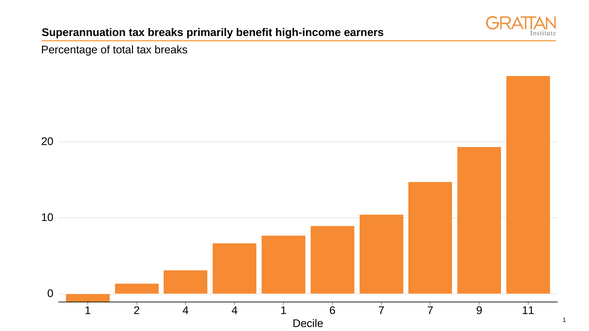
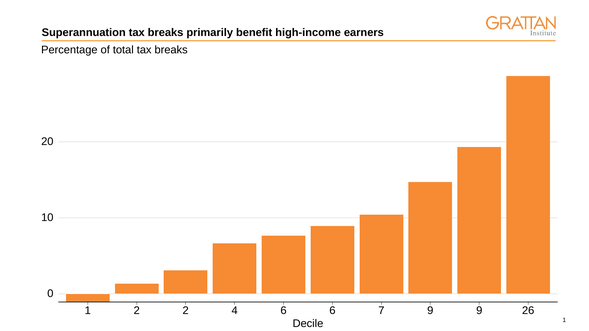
2 4: 4 -> 2
4 1: 1 -> 6
7 7: 7 -> 9
11: 11 -> 26
